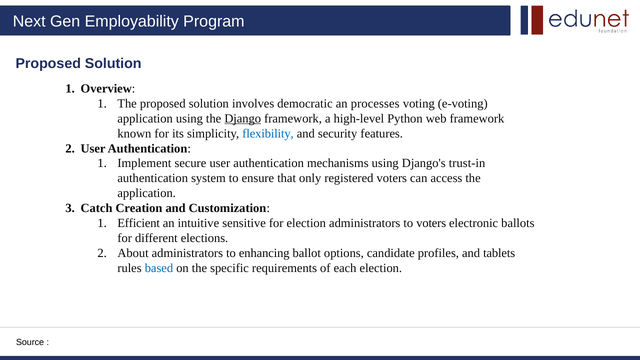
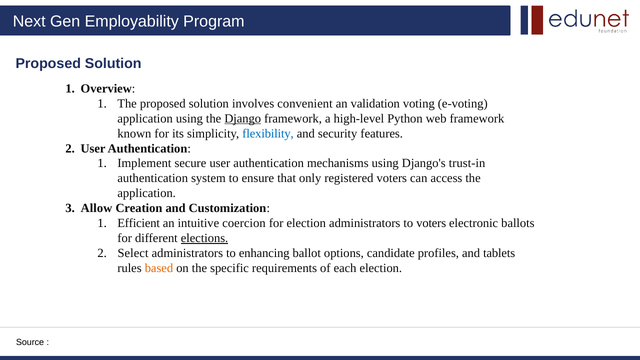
democratic: democratic -> convenient
processes: processes -> validation
Catch: Catch -> Allow
sensitive: sensitive -> coercion
elections underline: none -> present
About: About -> Select
based colour: blue -> orange
